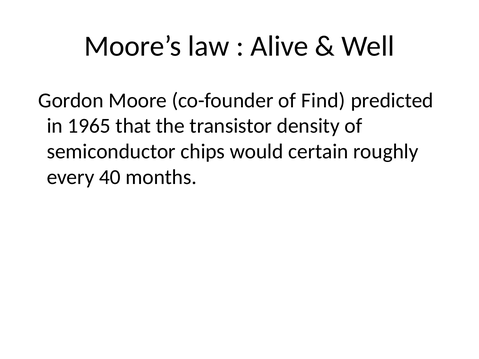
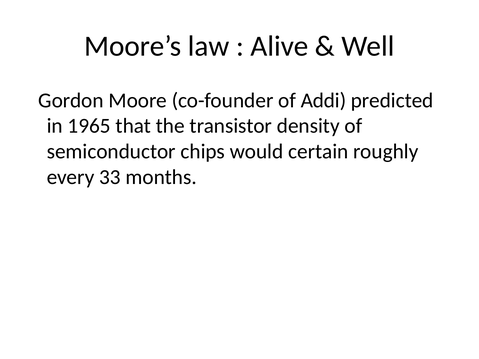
Find: Find -> Addi
40: 40 -> 33
